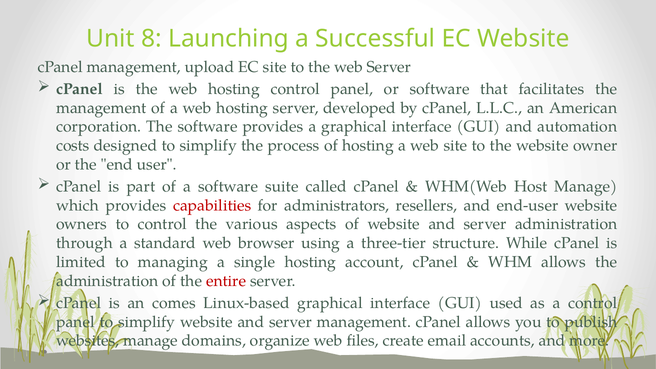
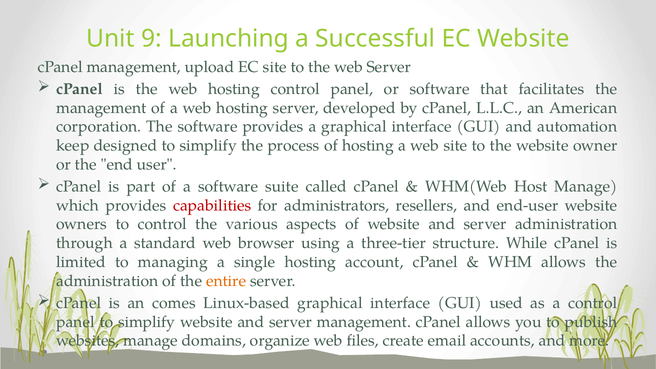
8: 8 -> 9
costs: costs -> keep
entire colour: red -> orange
